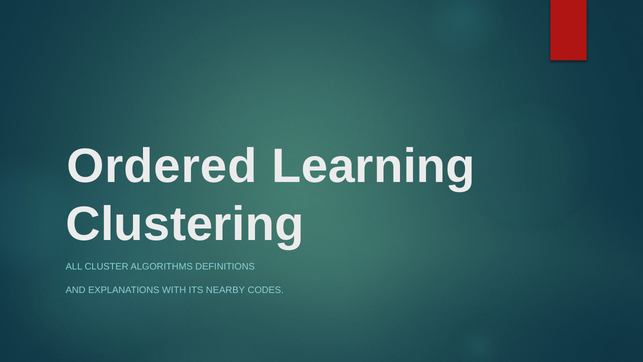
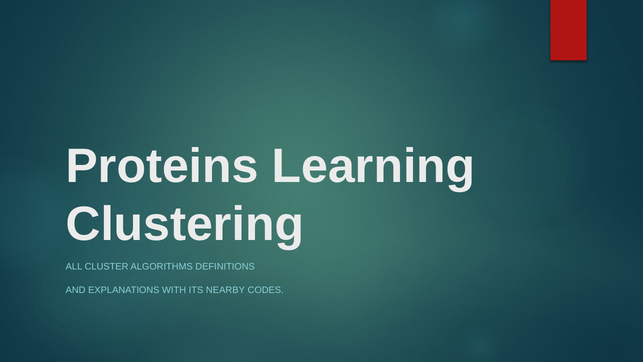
Ordered: Ordered -> Proteins
